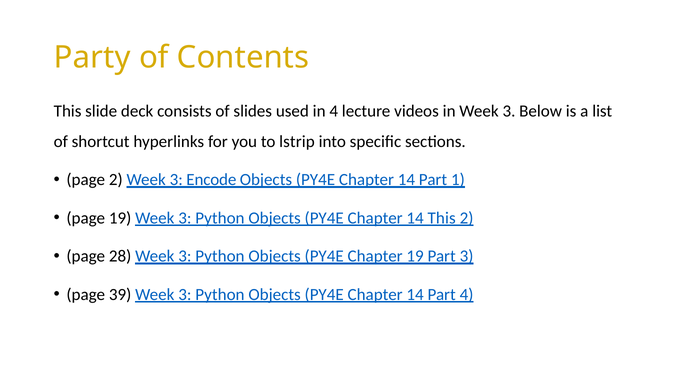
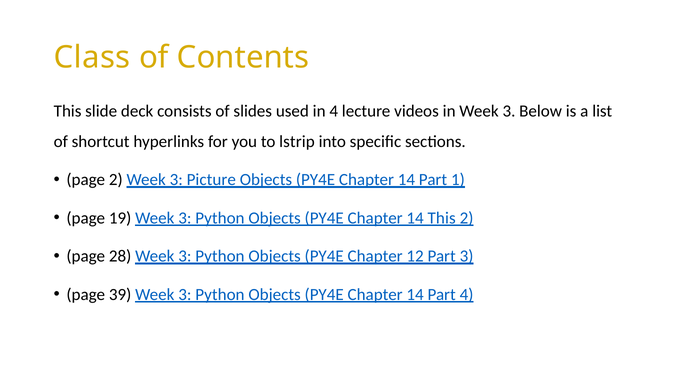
Party: Party -> Class
Encode: Encode -> Picture
Chapter 19: 19 -> 12
